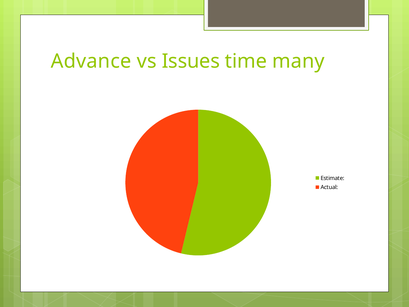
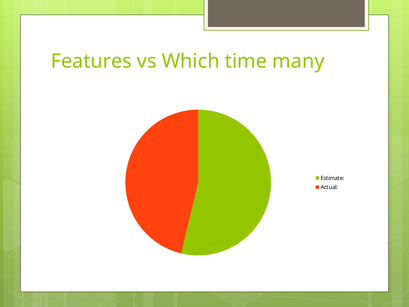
Advance: Advance -> Features
Issues: Issues -> Which
